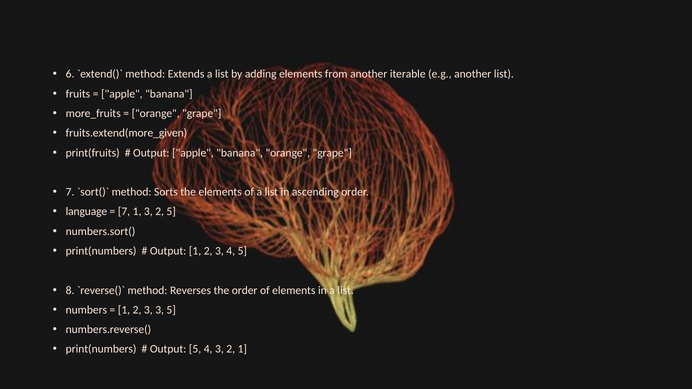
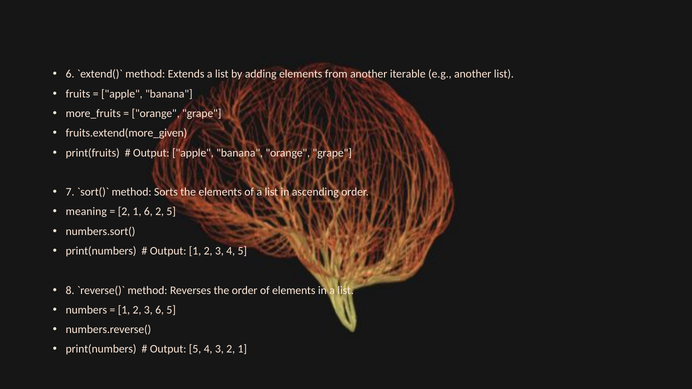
language: language -> meaning
7 at (124, 212): 7 -> 2
1 3: 3 -> 6
3 3: 3 -> 6
